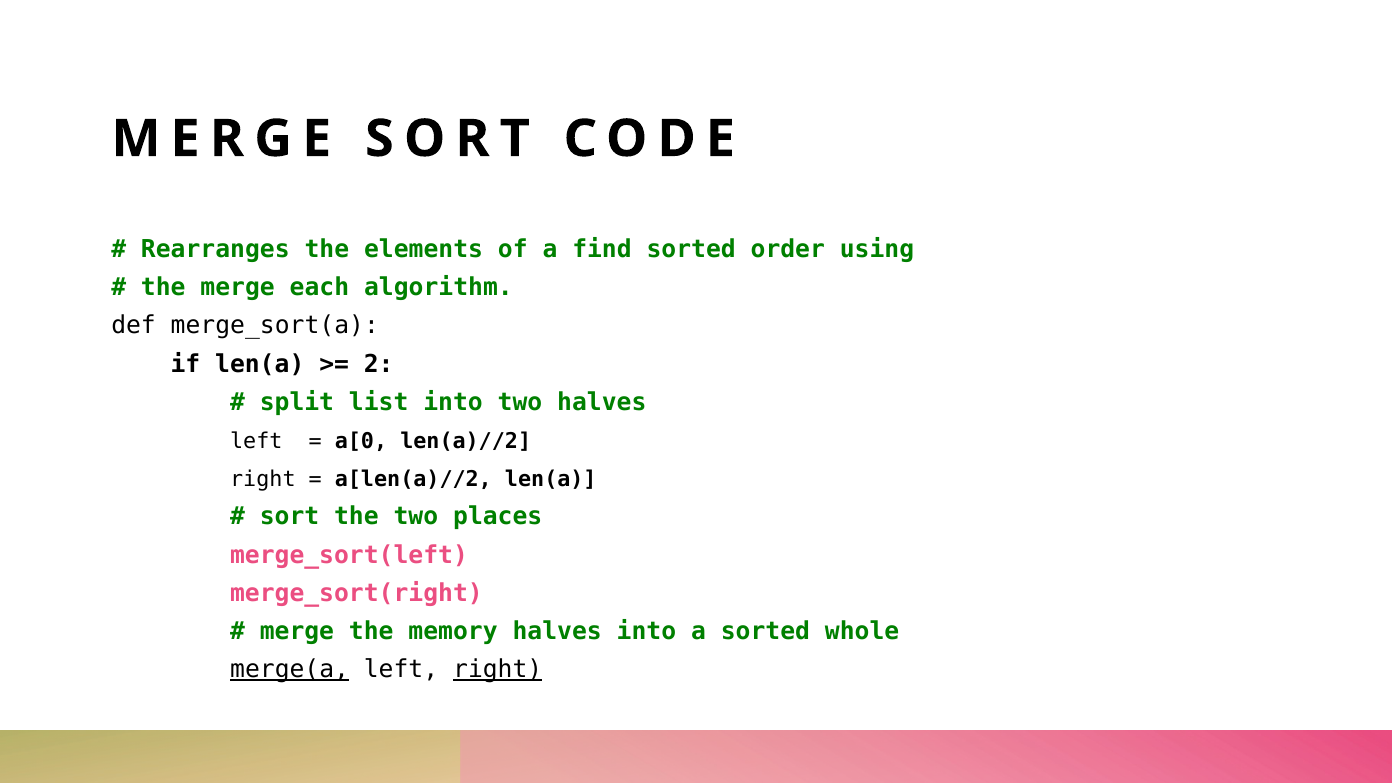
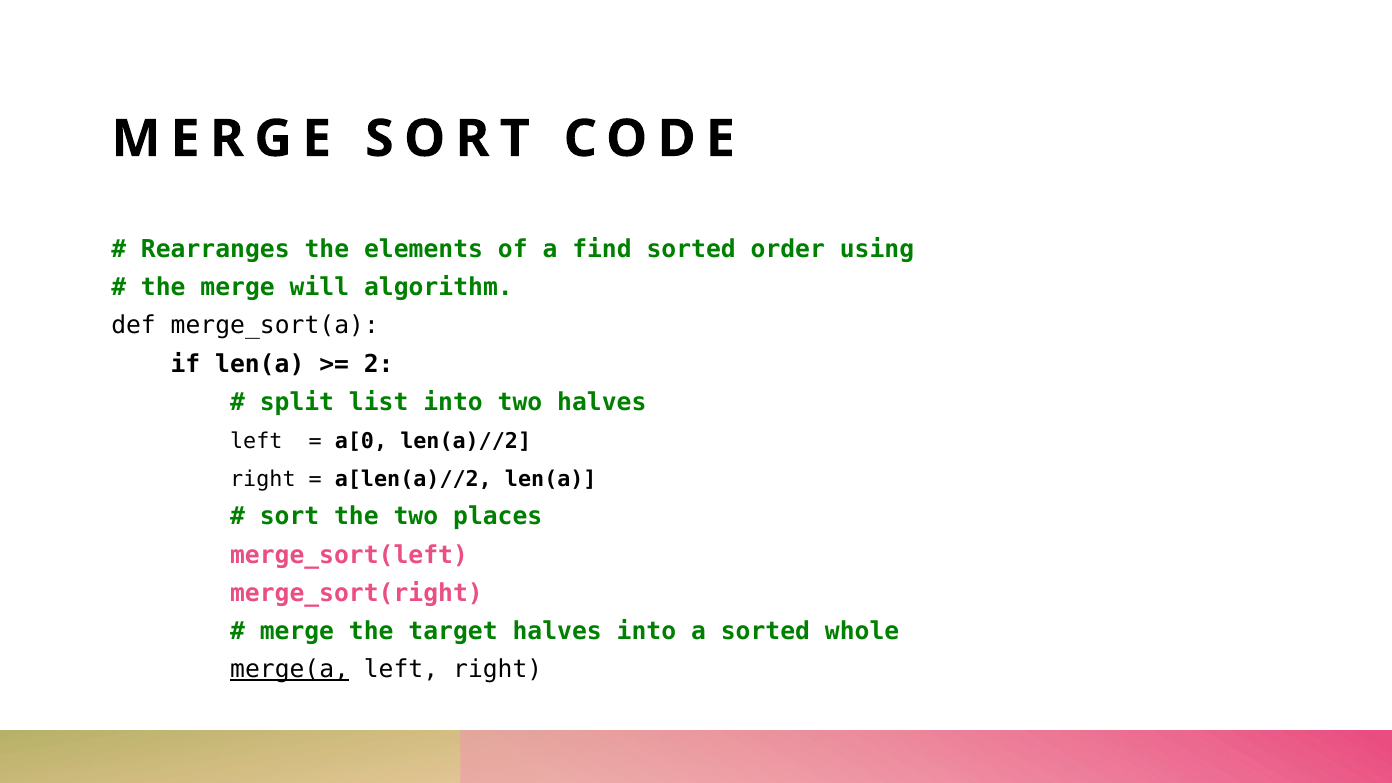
each: each -> will
memory: memory -> target
right at (498, 670) underline: present -> none
